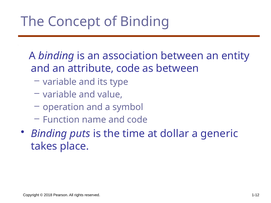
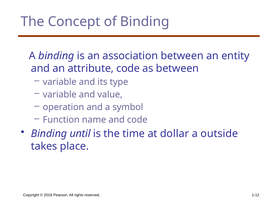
puts: puts -> until
generic: generic -> outside
